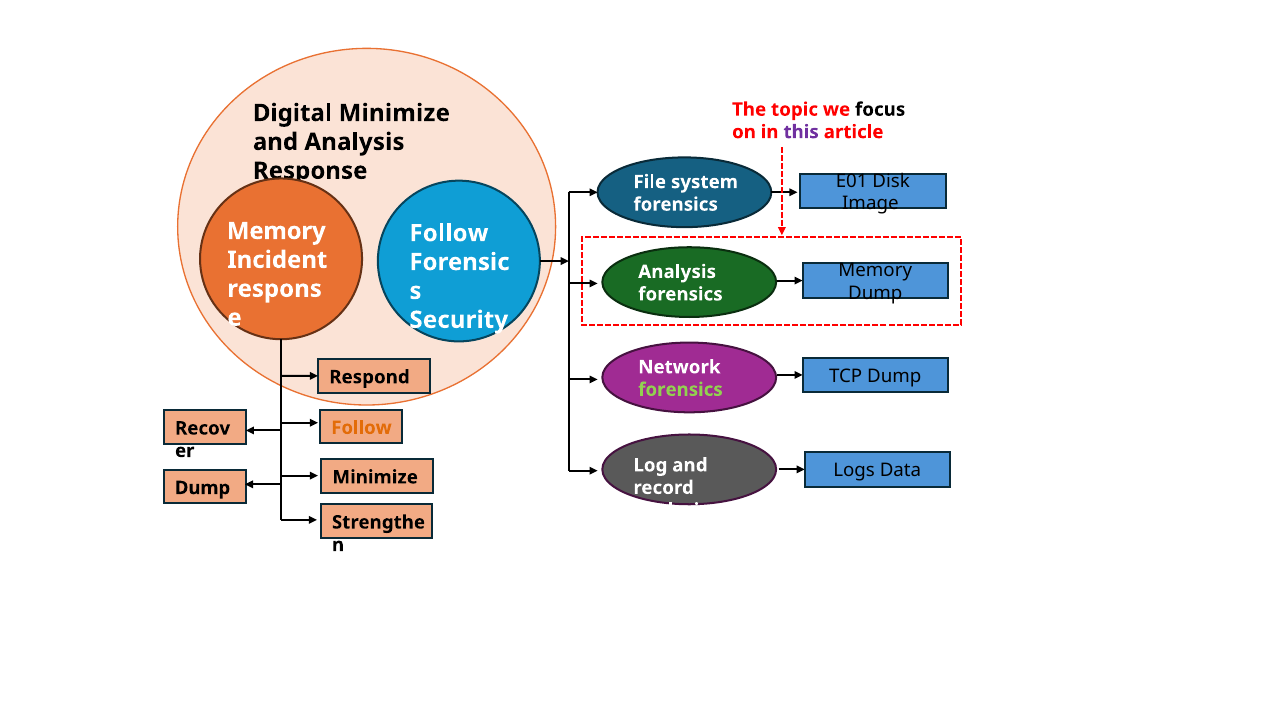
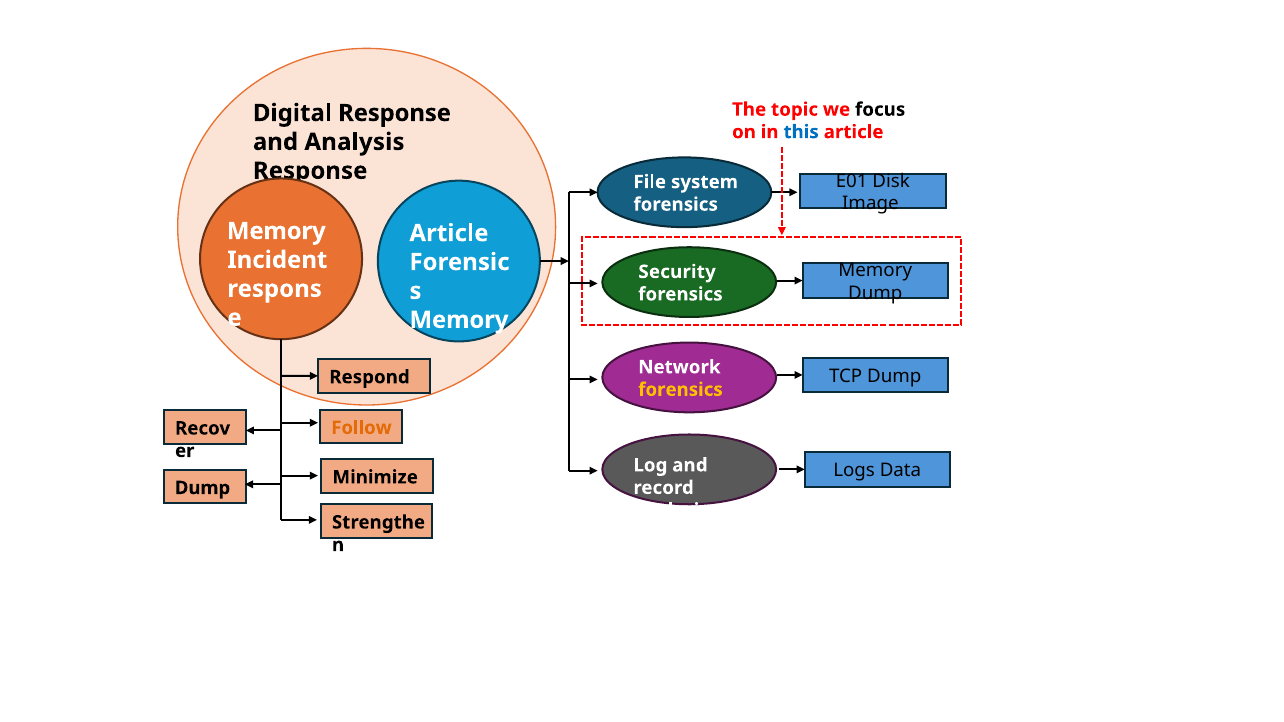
Digital Minimize: Minimize -> Response
this colour: purple -> blue
Follow at (449, 233): Follow -> Article
Analysis at (677, 272): Analysis -> Security
Security at (459, 320): Security -> Memory
forensics at (680, 390) colour: light green -> yellow
